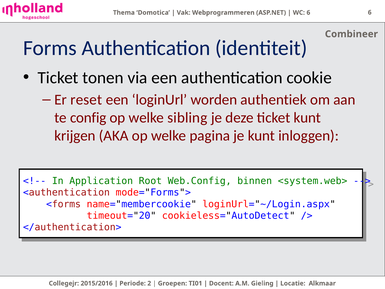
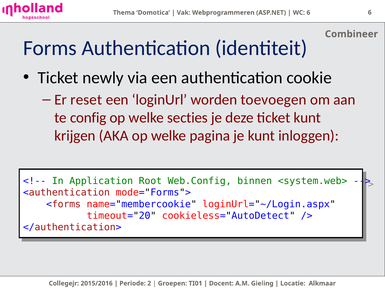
tonen: tonen -> newly
authentiek: authentiek -> toevoegen
sibling: sibling -> secties
